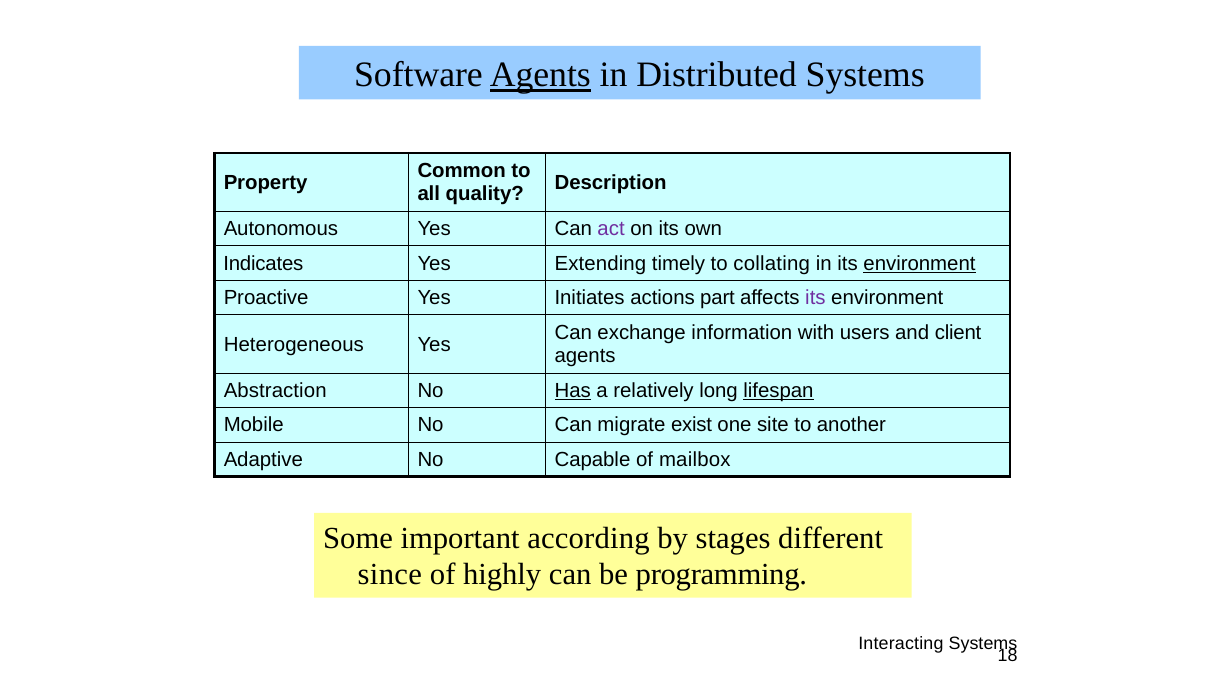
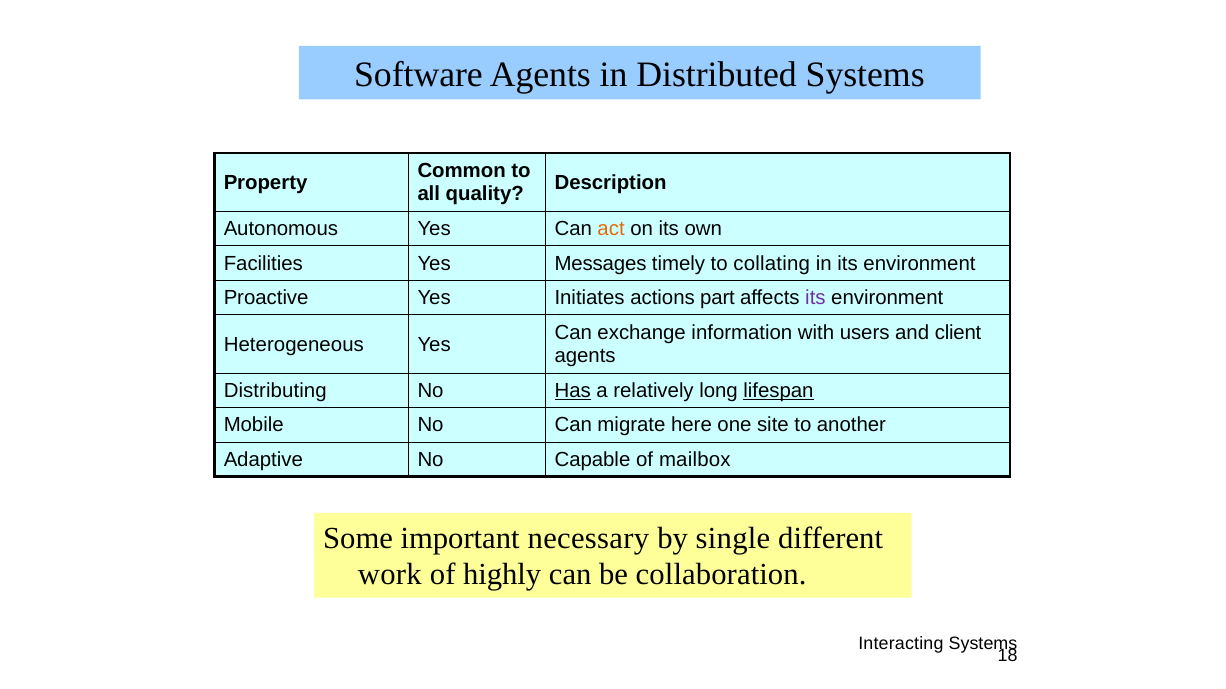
Agents at (540, 75) underline: present -> none
act colour: purple -> orange
Indicates: Indicates -> Facilities
Extending: Extending -> Messages
environment at (919, 264) underline: present -> none
Abstraction: Abstraction -> Distributing
exist: exist -> here
according: according -> necessary
stages: stages -> single
since: since -> work
programming: programming -> collaboration
